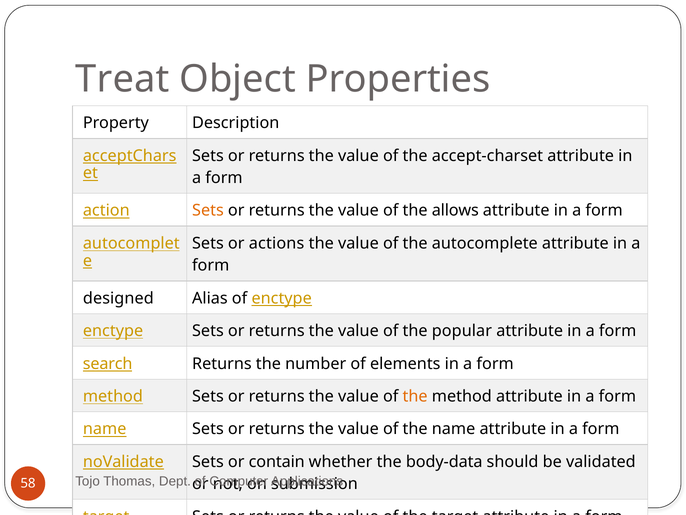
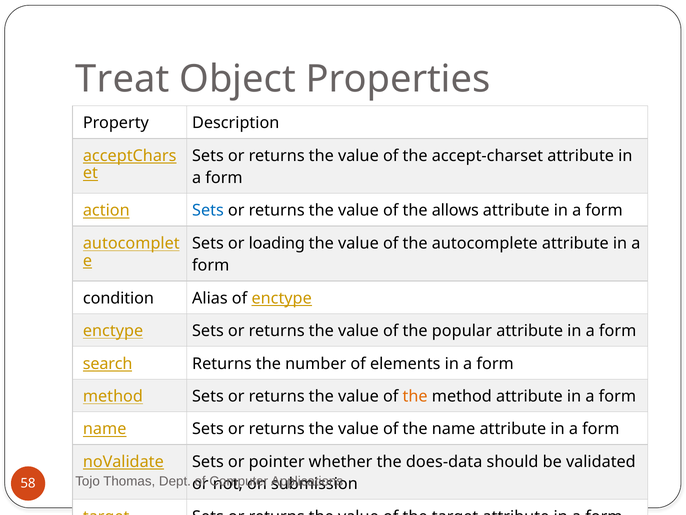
Sets at (208, 210) colour: orange -> blue
actions: actions -> loading
designed: designed -> condition
contain: contain -> pointer
body-data: body-data -> does-data
